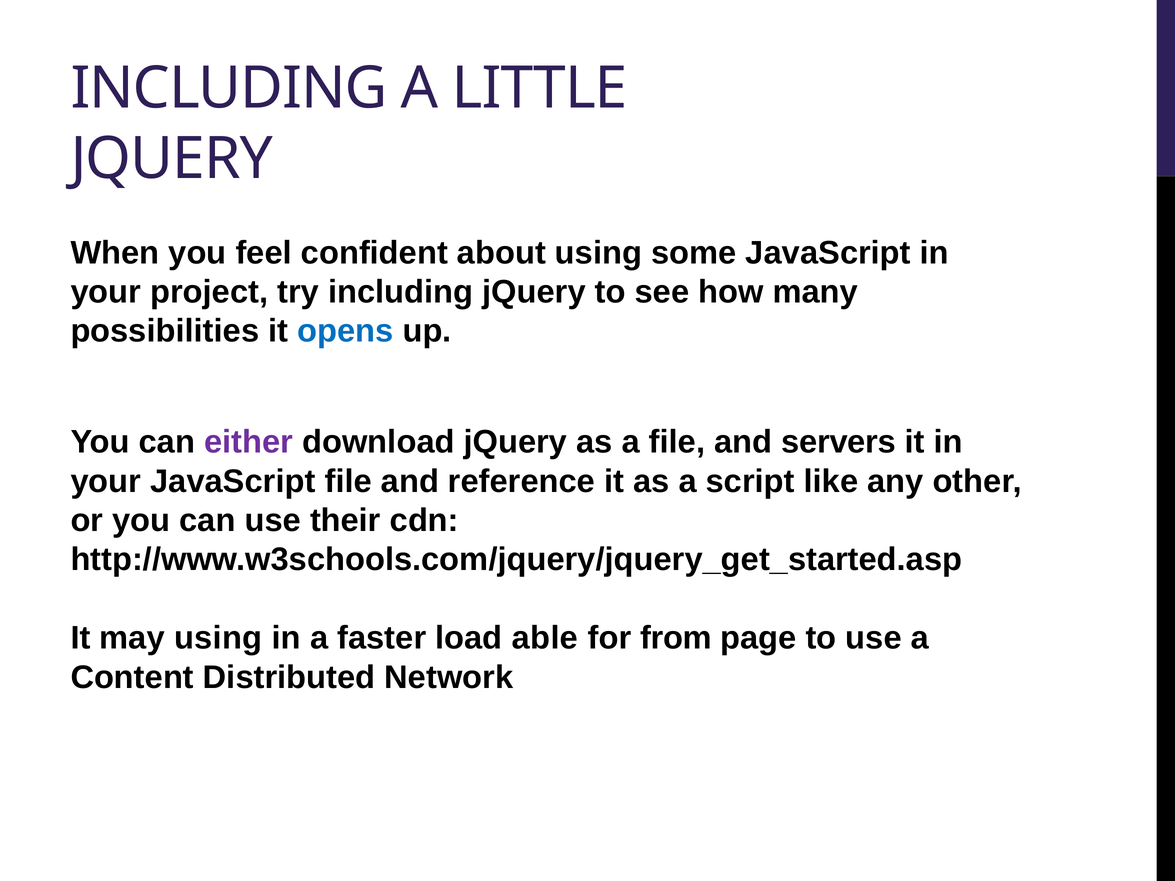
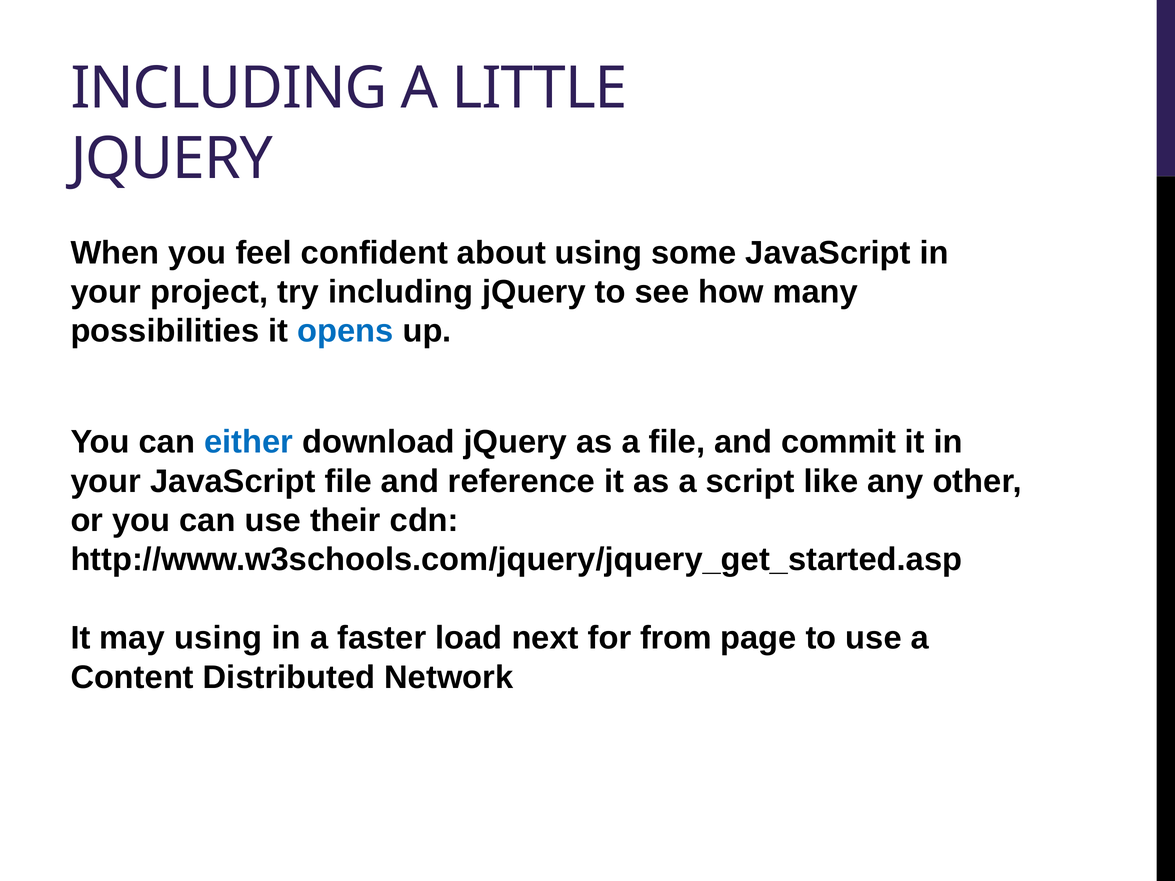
either colour: purple -> blue
servers: servers -> commit
able: able -> next
